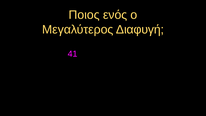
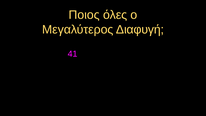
ενός: ενός -> όλες
